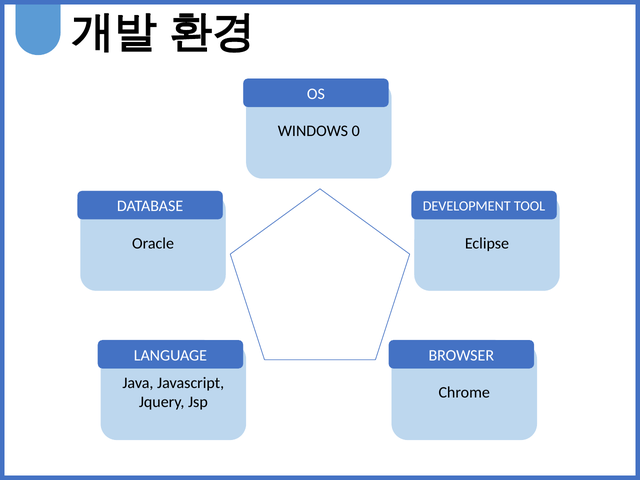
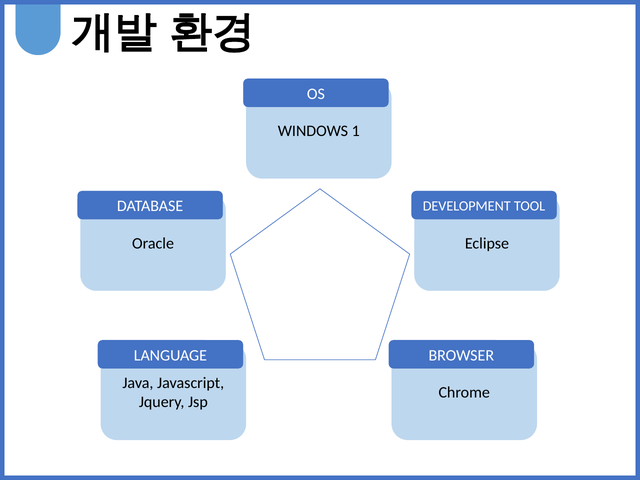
0: 0 -> 1
